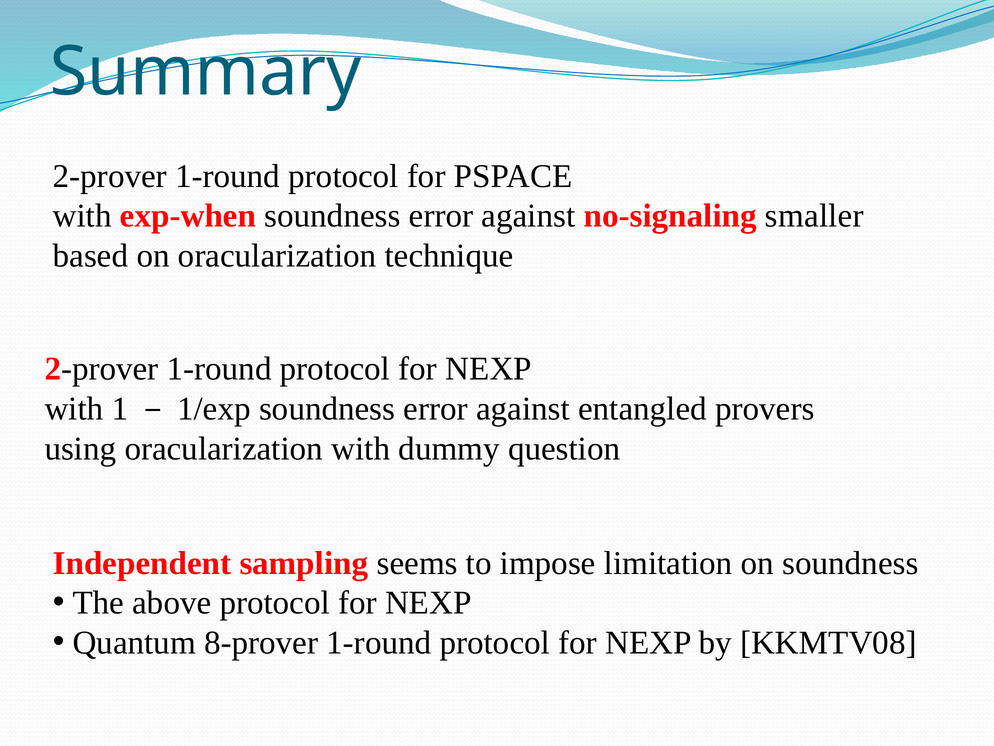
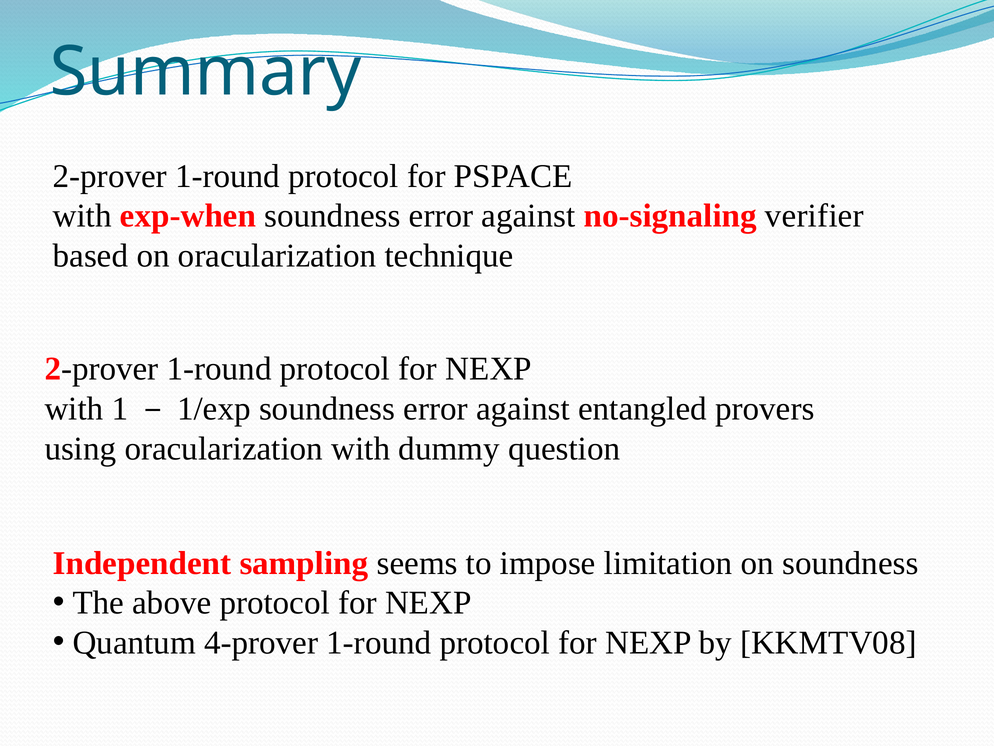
smaller: smaller -> verifier
8-prover: 8-prover -> 4-prover
